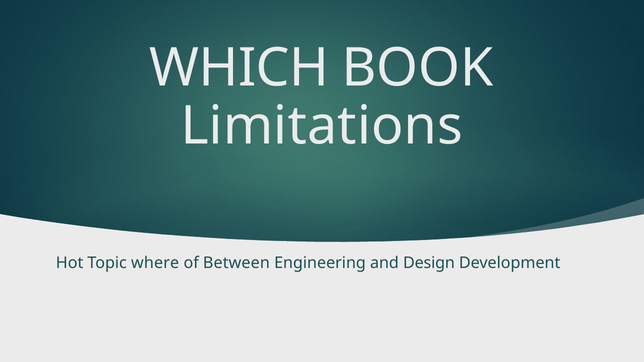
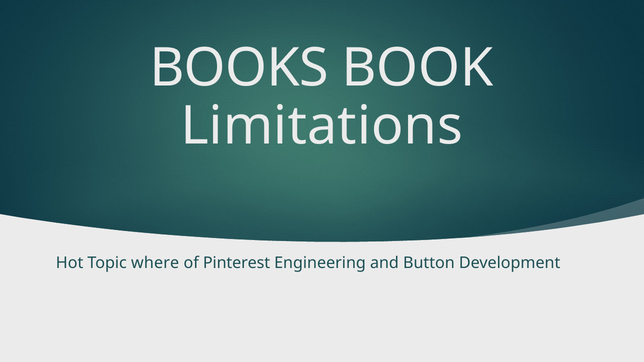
WHICH: WHICH -> BOOKS
Between: Between -> Pinterest
Design: Design -> Button
